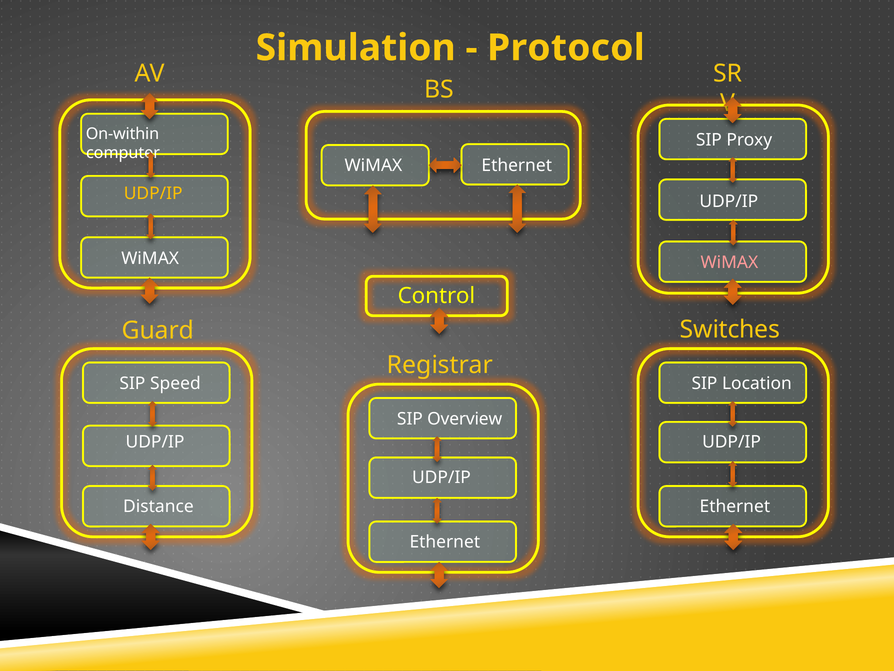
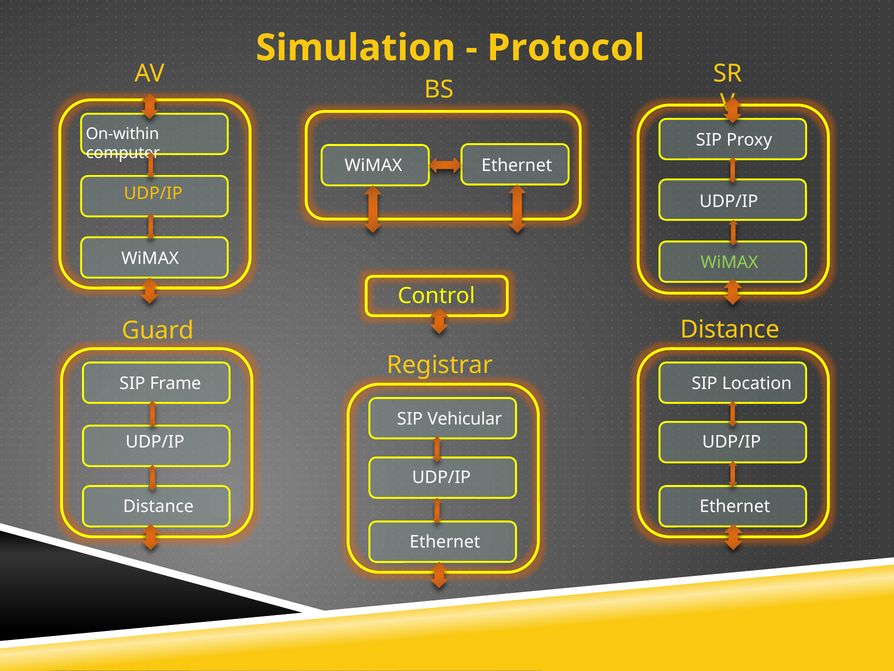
WiMAX at (729, 262) colour: pink -> light green
Switches at (730, 329): Switches -> Distance
Speed: Speed -> Frame
Overview: Overview -> Vehicular
